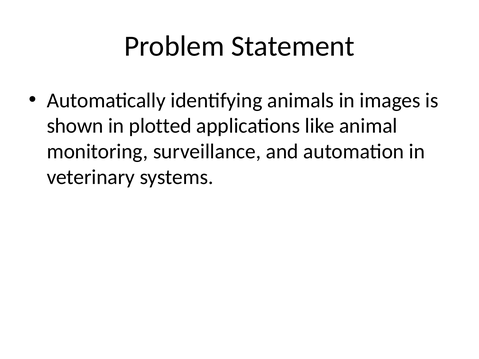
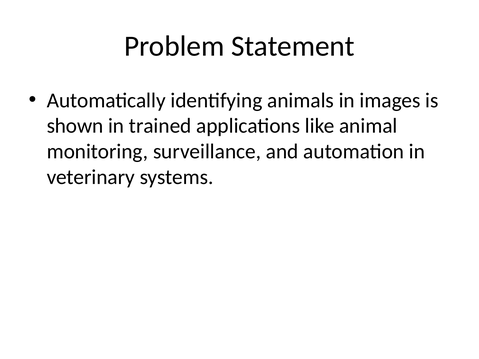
plotted: plotted -> trained
